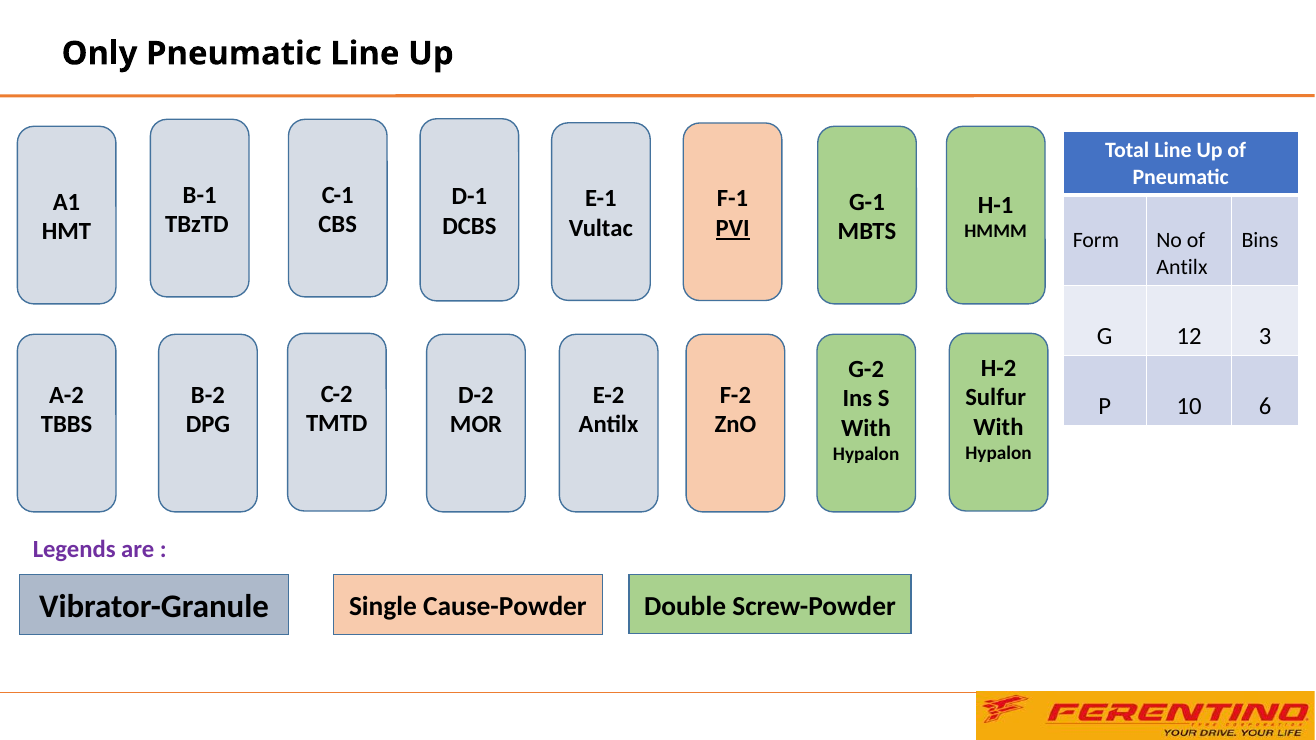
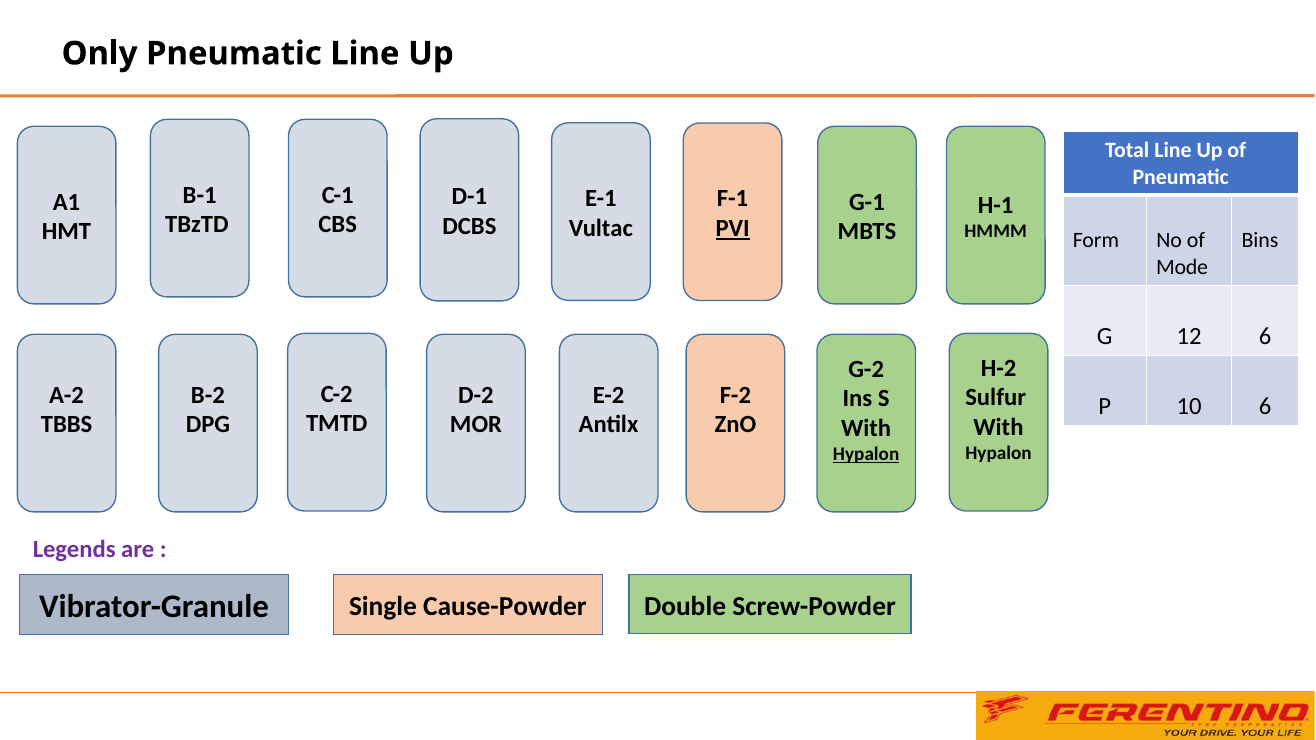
Antilx at (1182, 267): Antilx -> Mode
12 3: 3 -> 6
Hypalon at (866, 454) underline: none -> present
